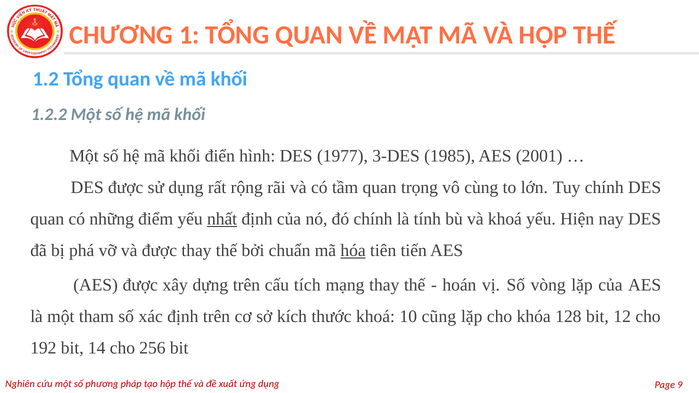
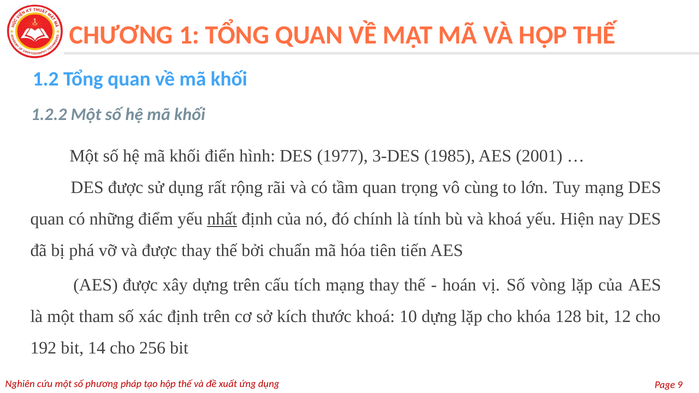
Tuy chính: chính -> mạng
hóa underline: present -> none
10 cũng: cũng -> dựng
